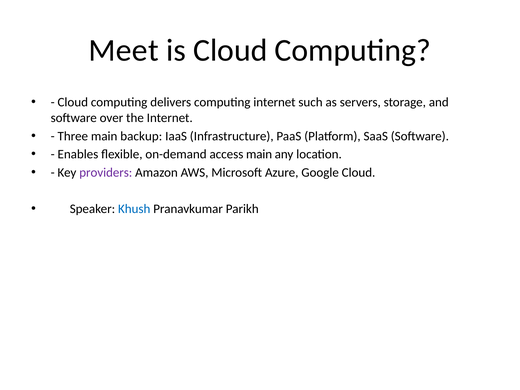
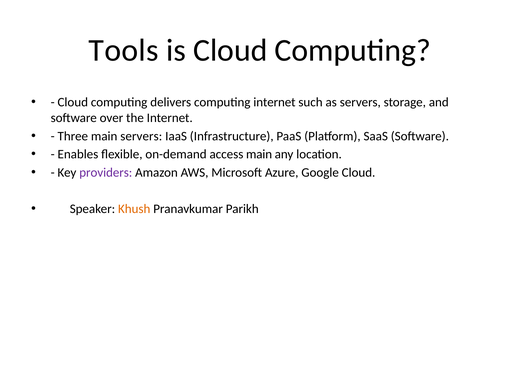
Meet: Meet -> Tools
main backup: backup -> servers
Khush colour: blue -> orange
